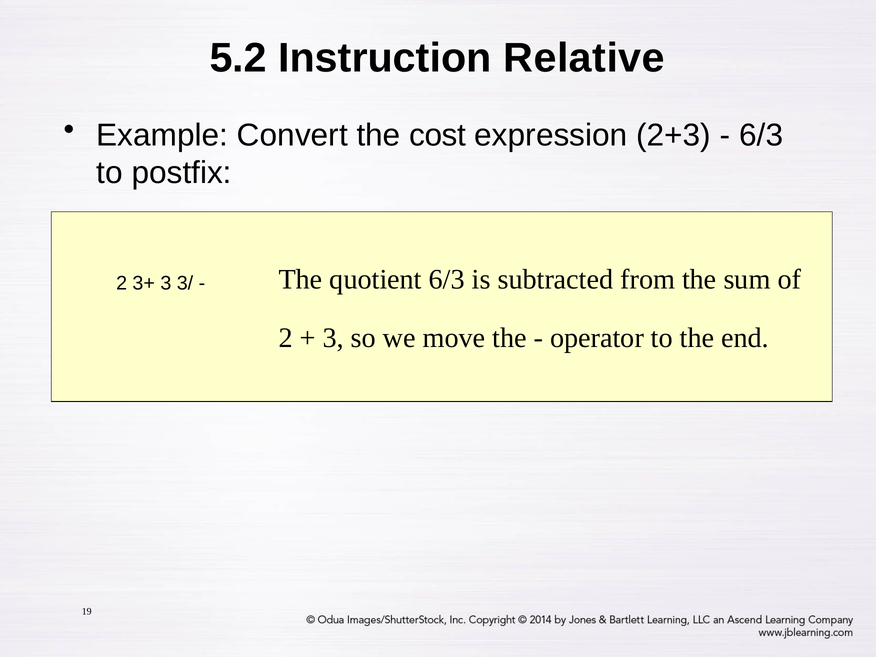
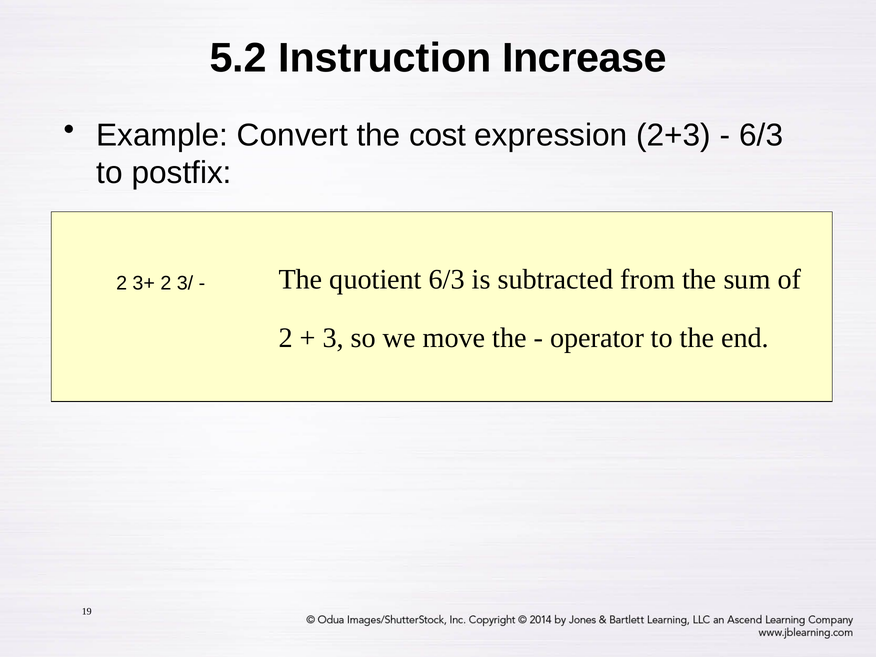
Relative: Relative -> Increase
3+ 3: 3 -> 2
